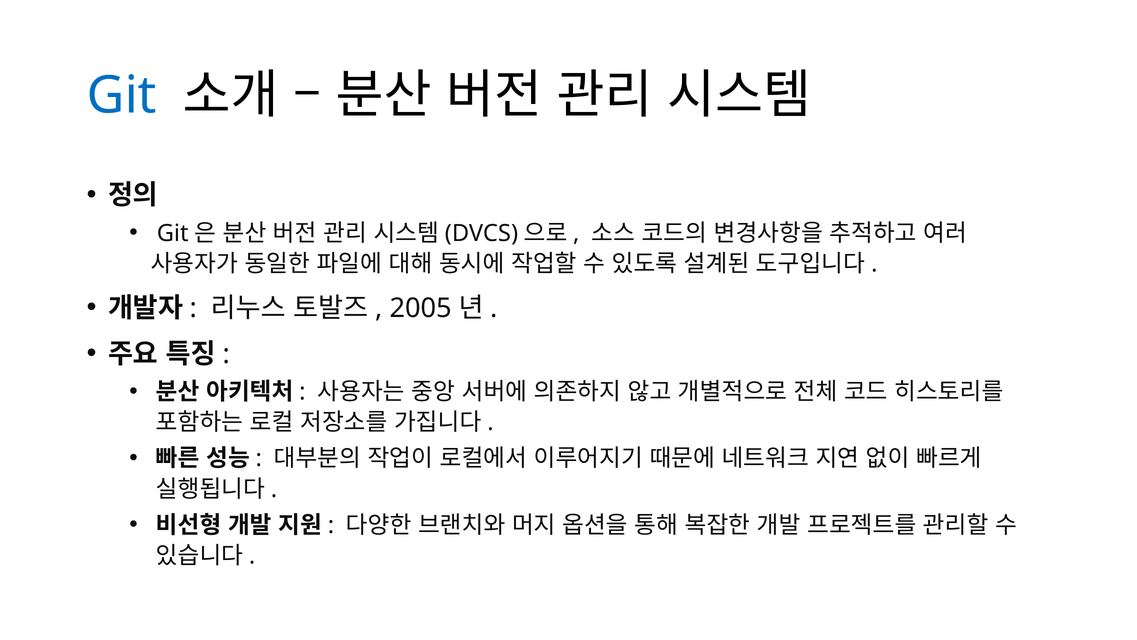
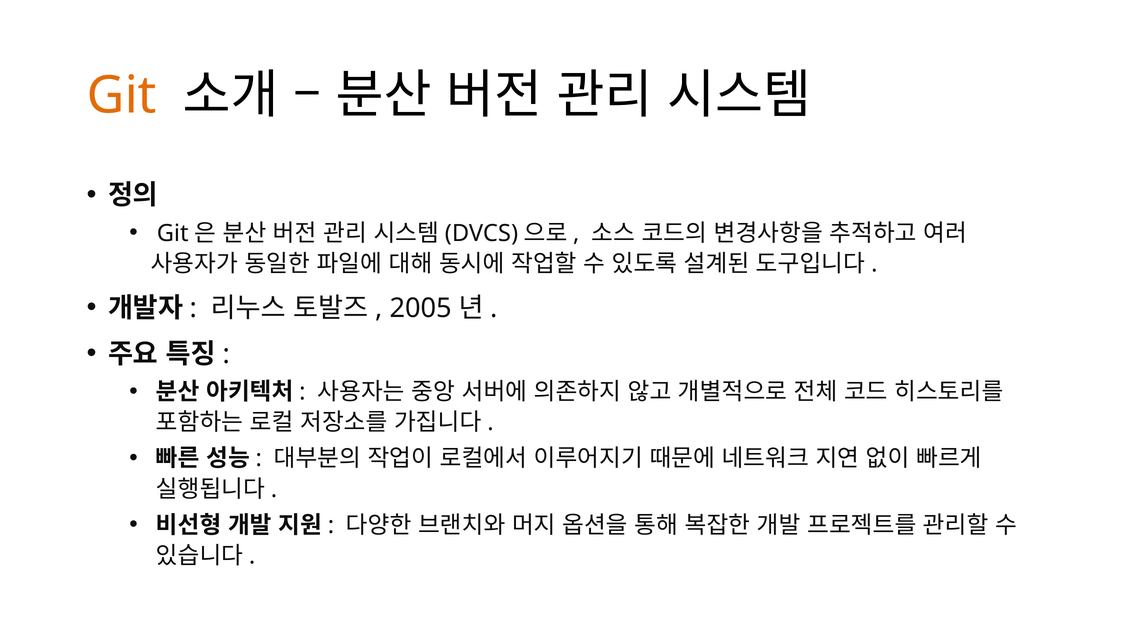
Git at (122, 96) colour: blue -> orange
